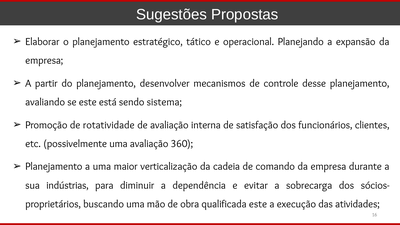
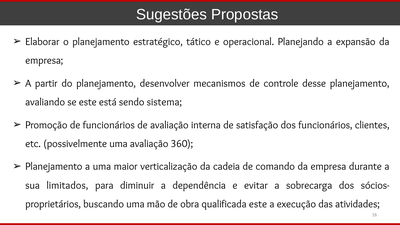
de rotatividade: rotatividade -> funcionários
indústrias: indústrias -> limitados
